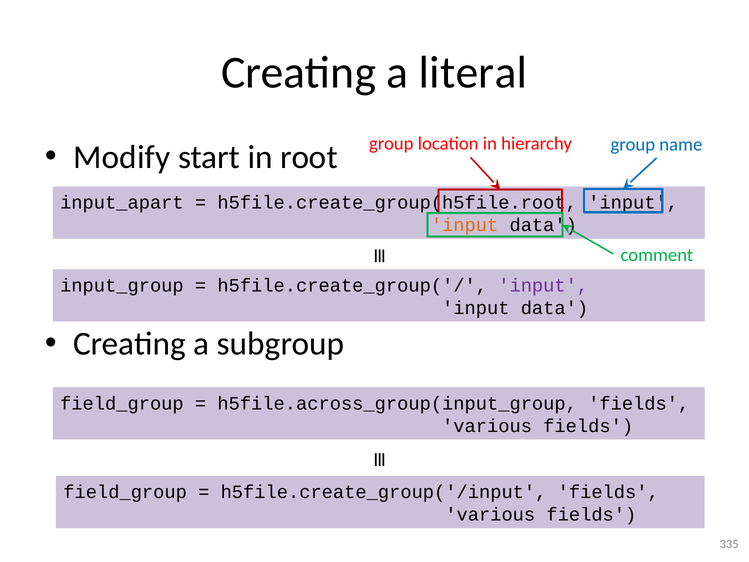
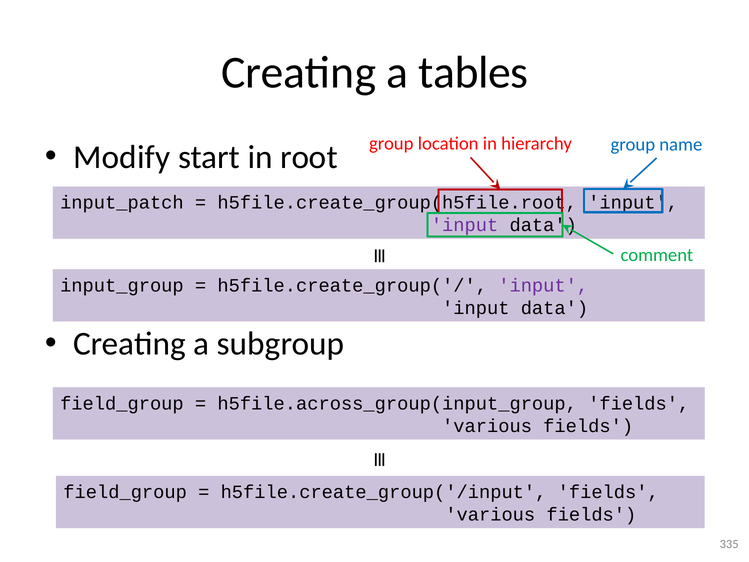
literal: literal -> tables
input_apart: input_apart -> input_patch
input at (465, 225) colour: orange -> purple
